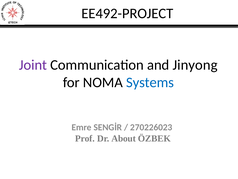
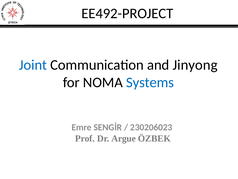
Joint colour: purple -> blue
270226023: 270226023 -> 230206023
About: About -> Argue
